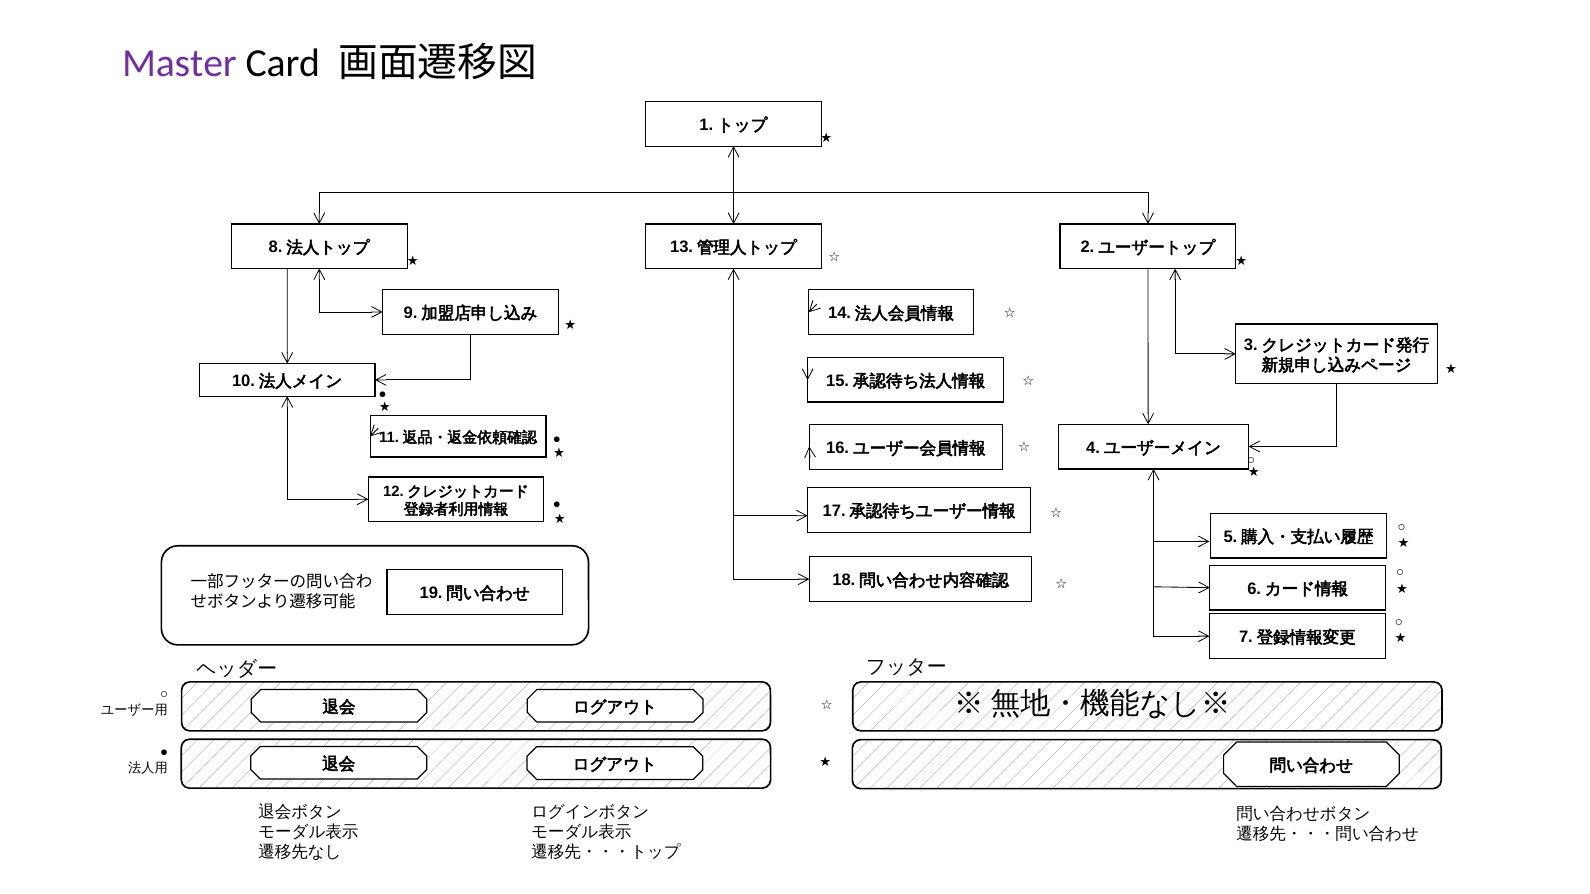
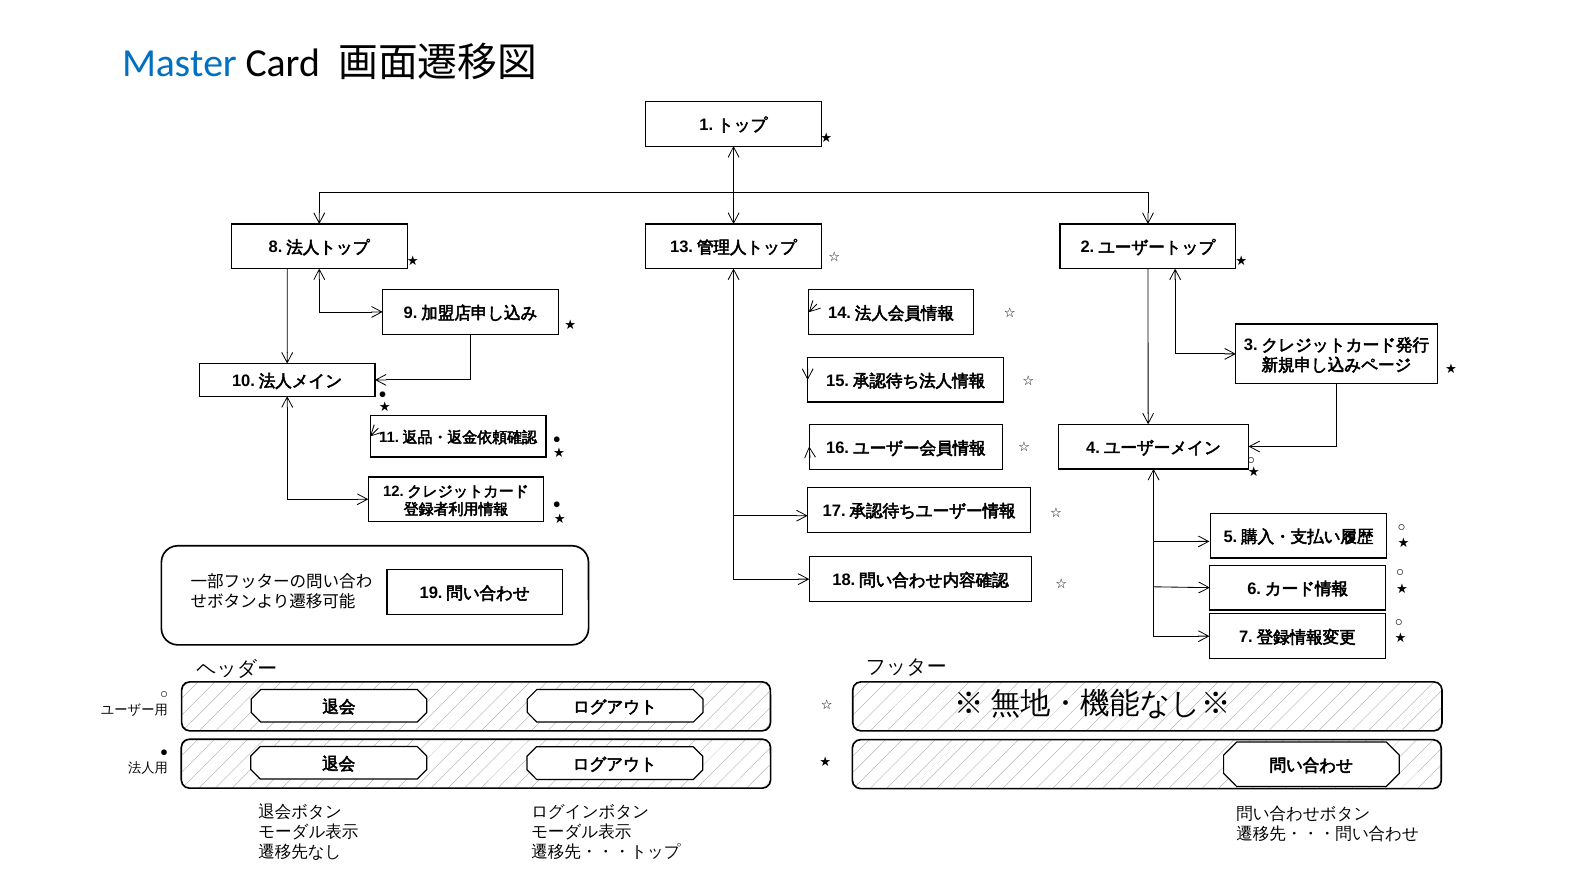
Master colour: purple -> blue
